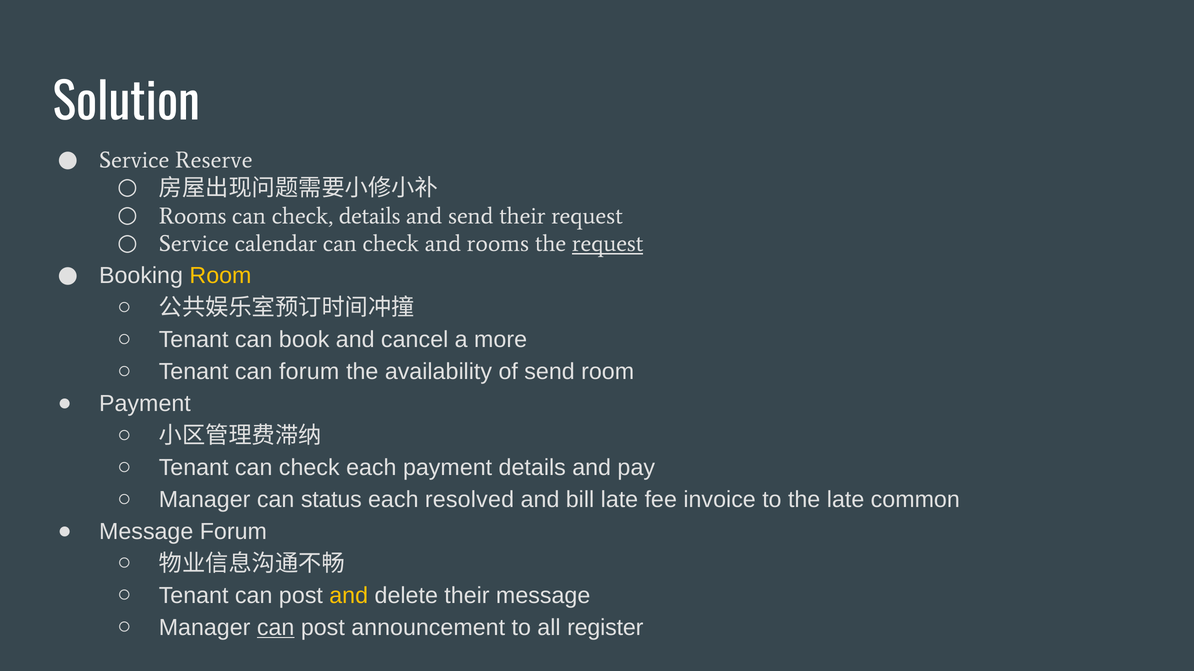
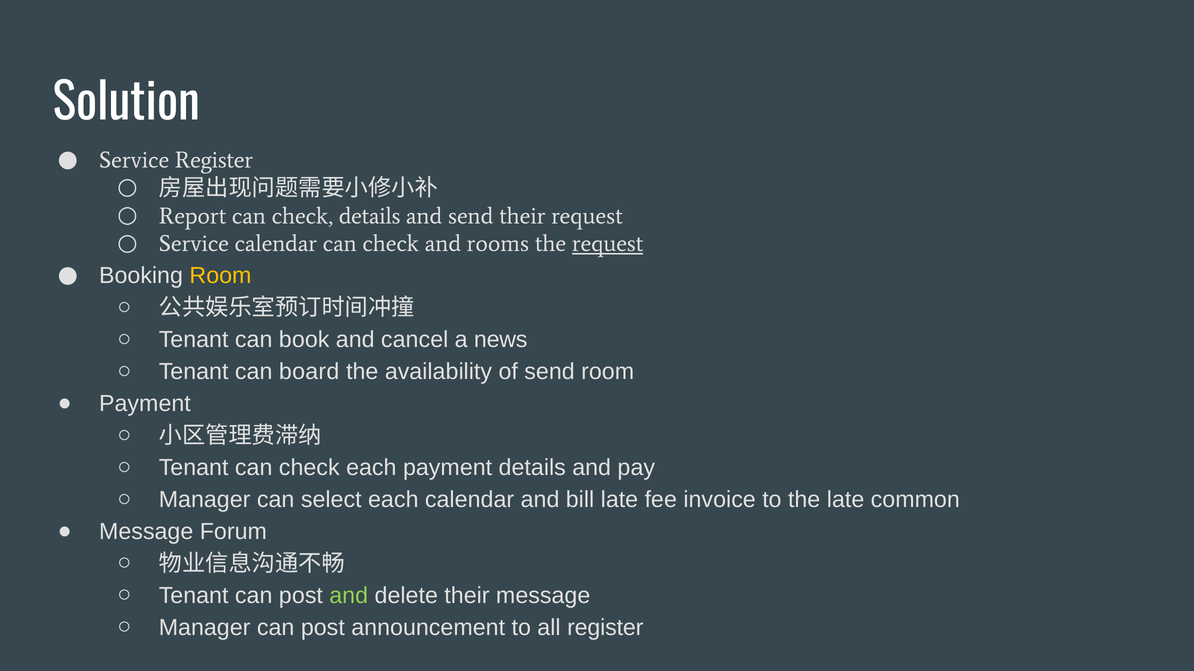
Service Reserve: Reserve -> Register
Rooms at (193, 216): Rooms -> Report
more: more -> news
can forum: forum -> board
status: status -> select
each resolved: resolved -> calendar
and at (349, 596) colour: yellow -> light green
can at (276, 628) underline: present -> none
